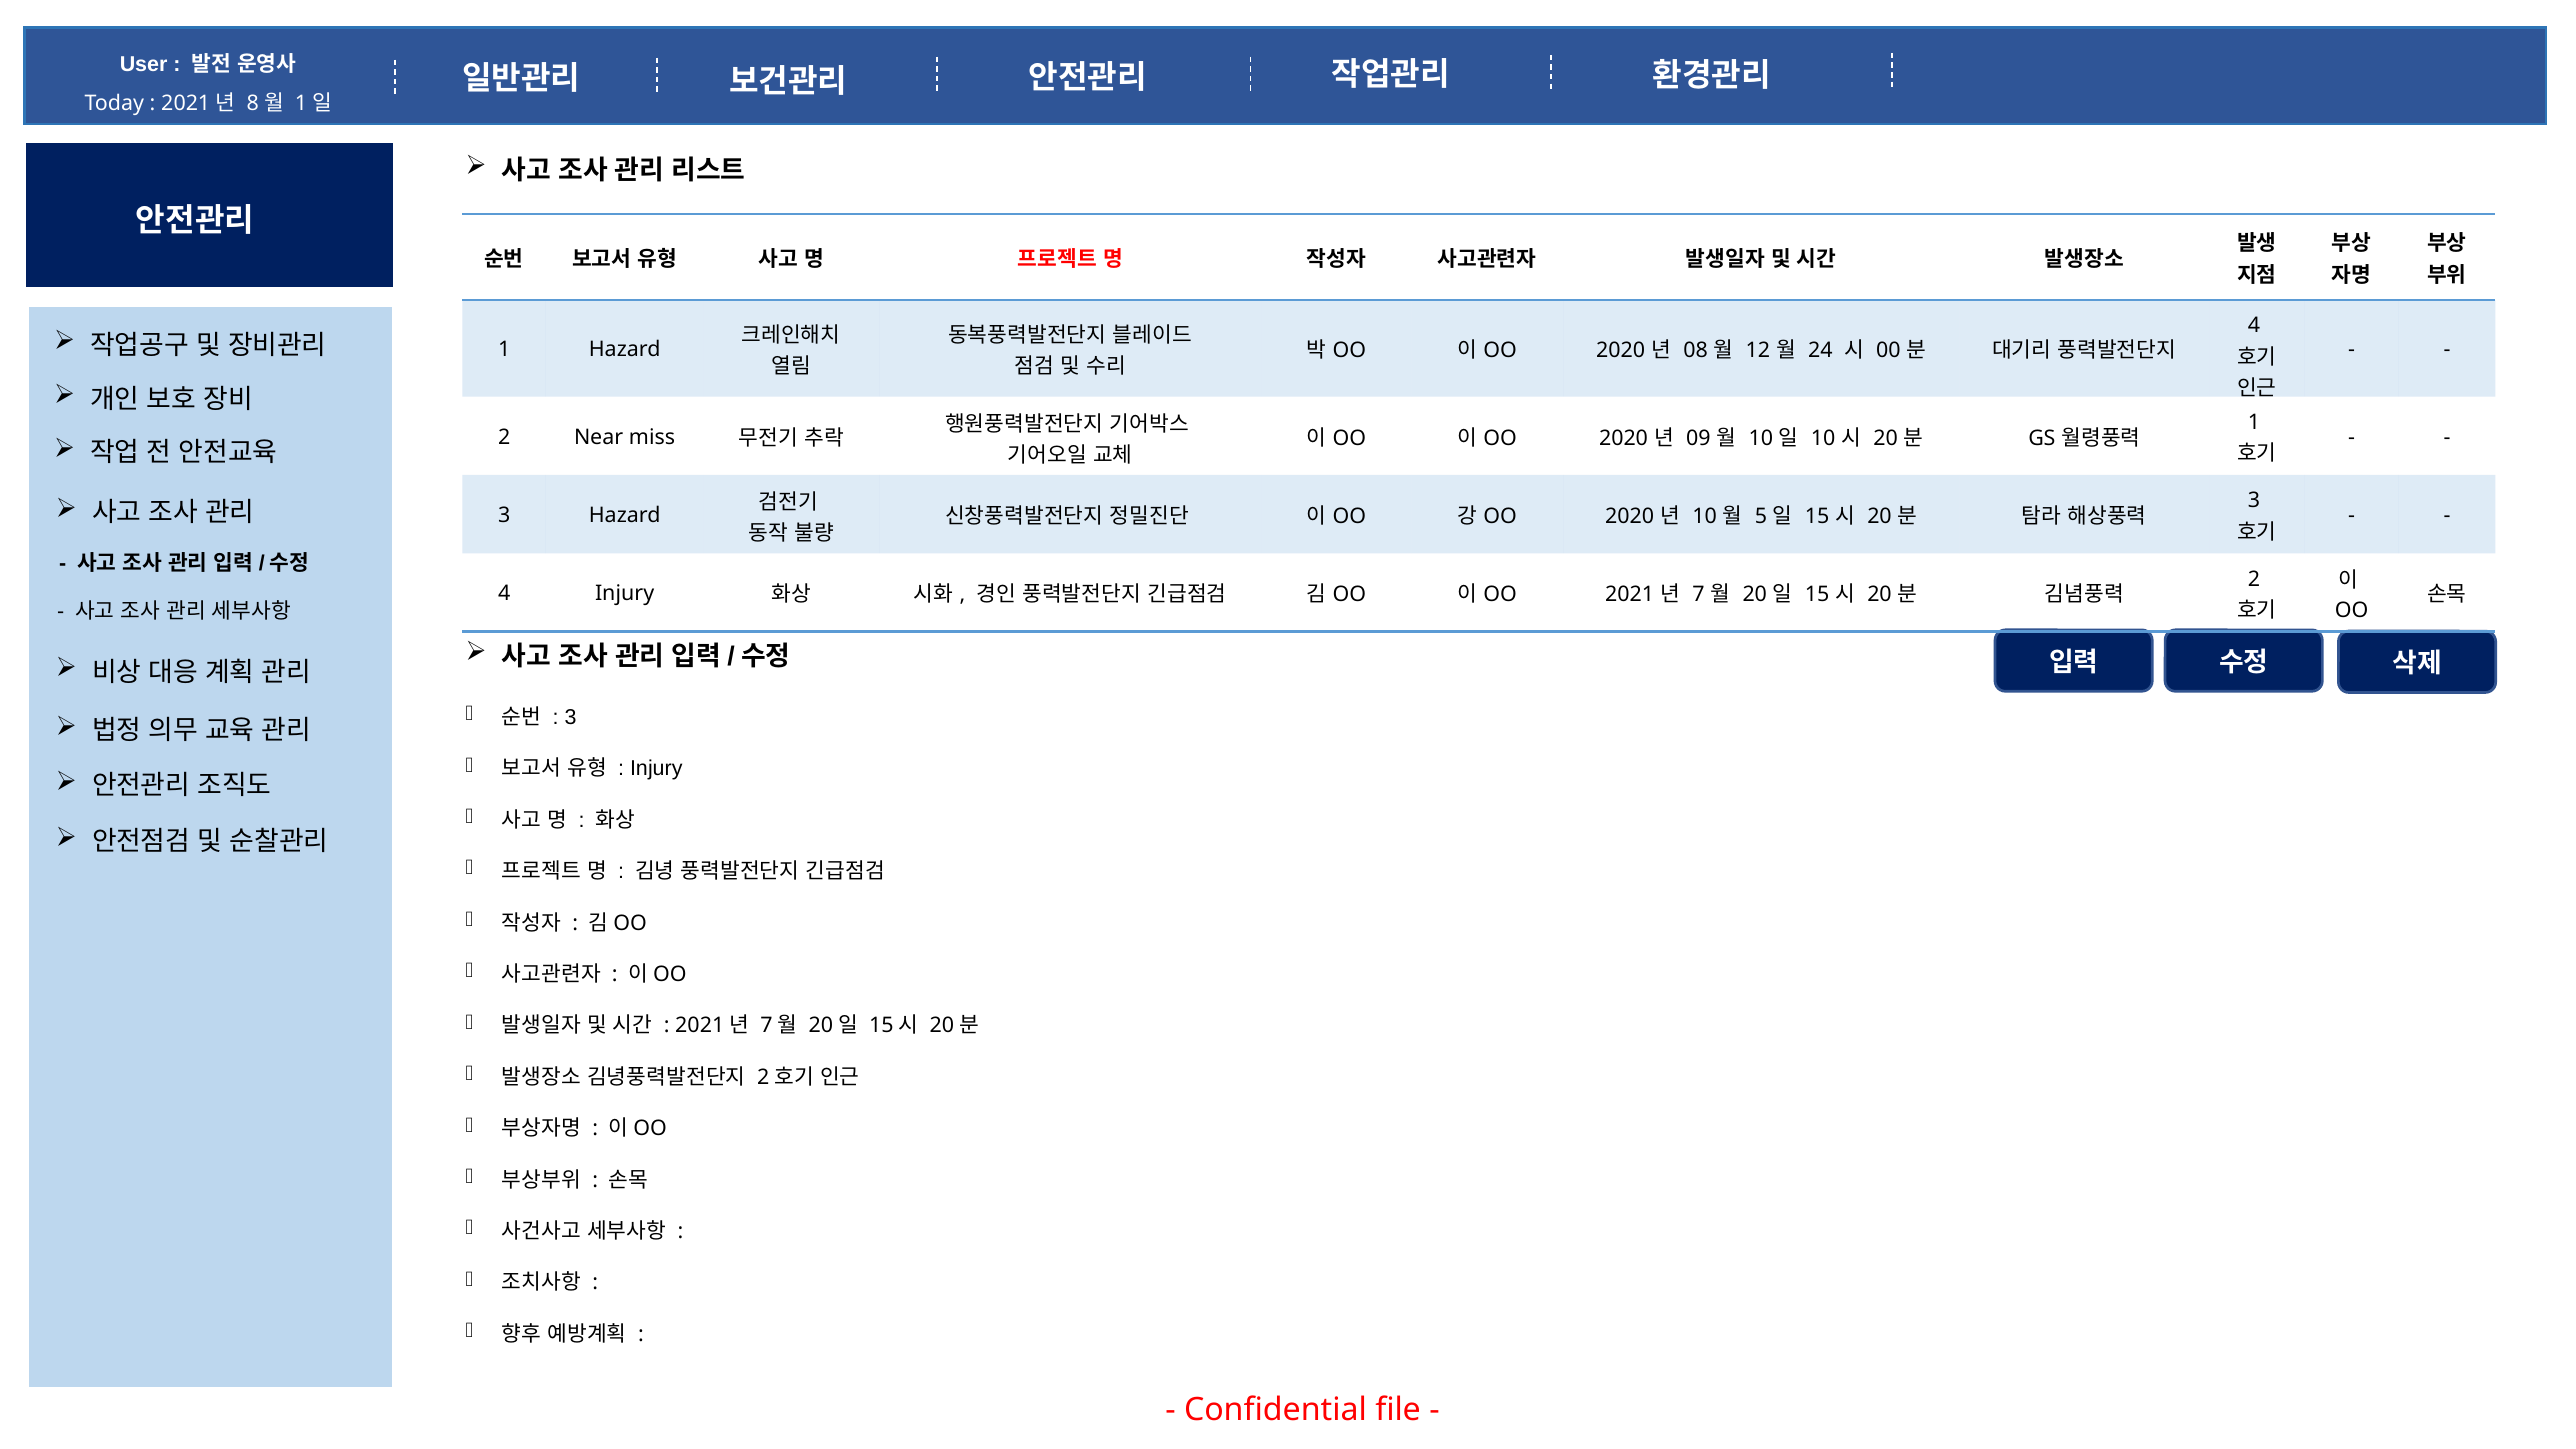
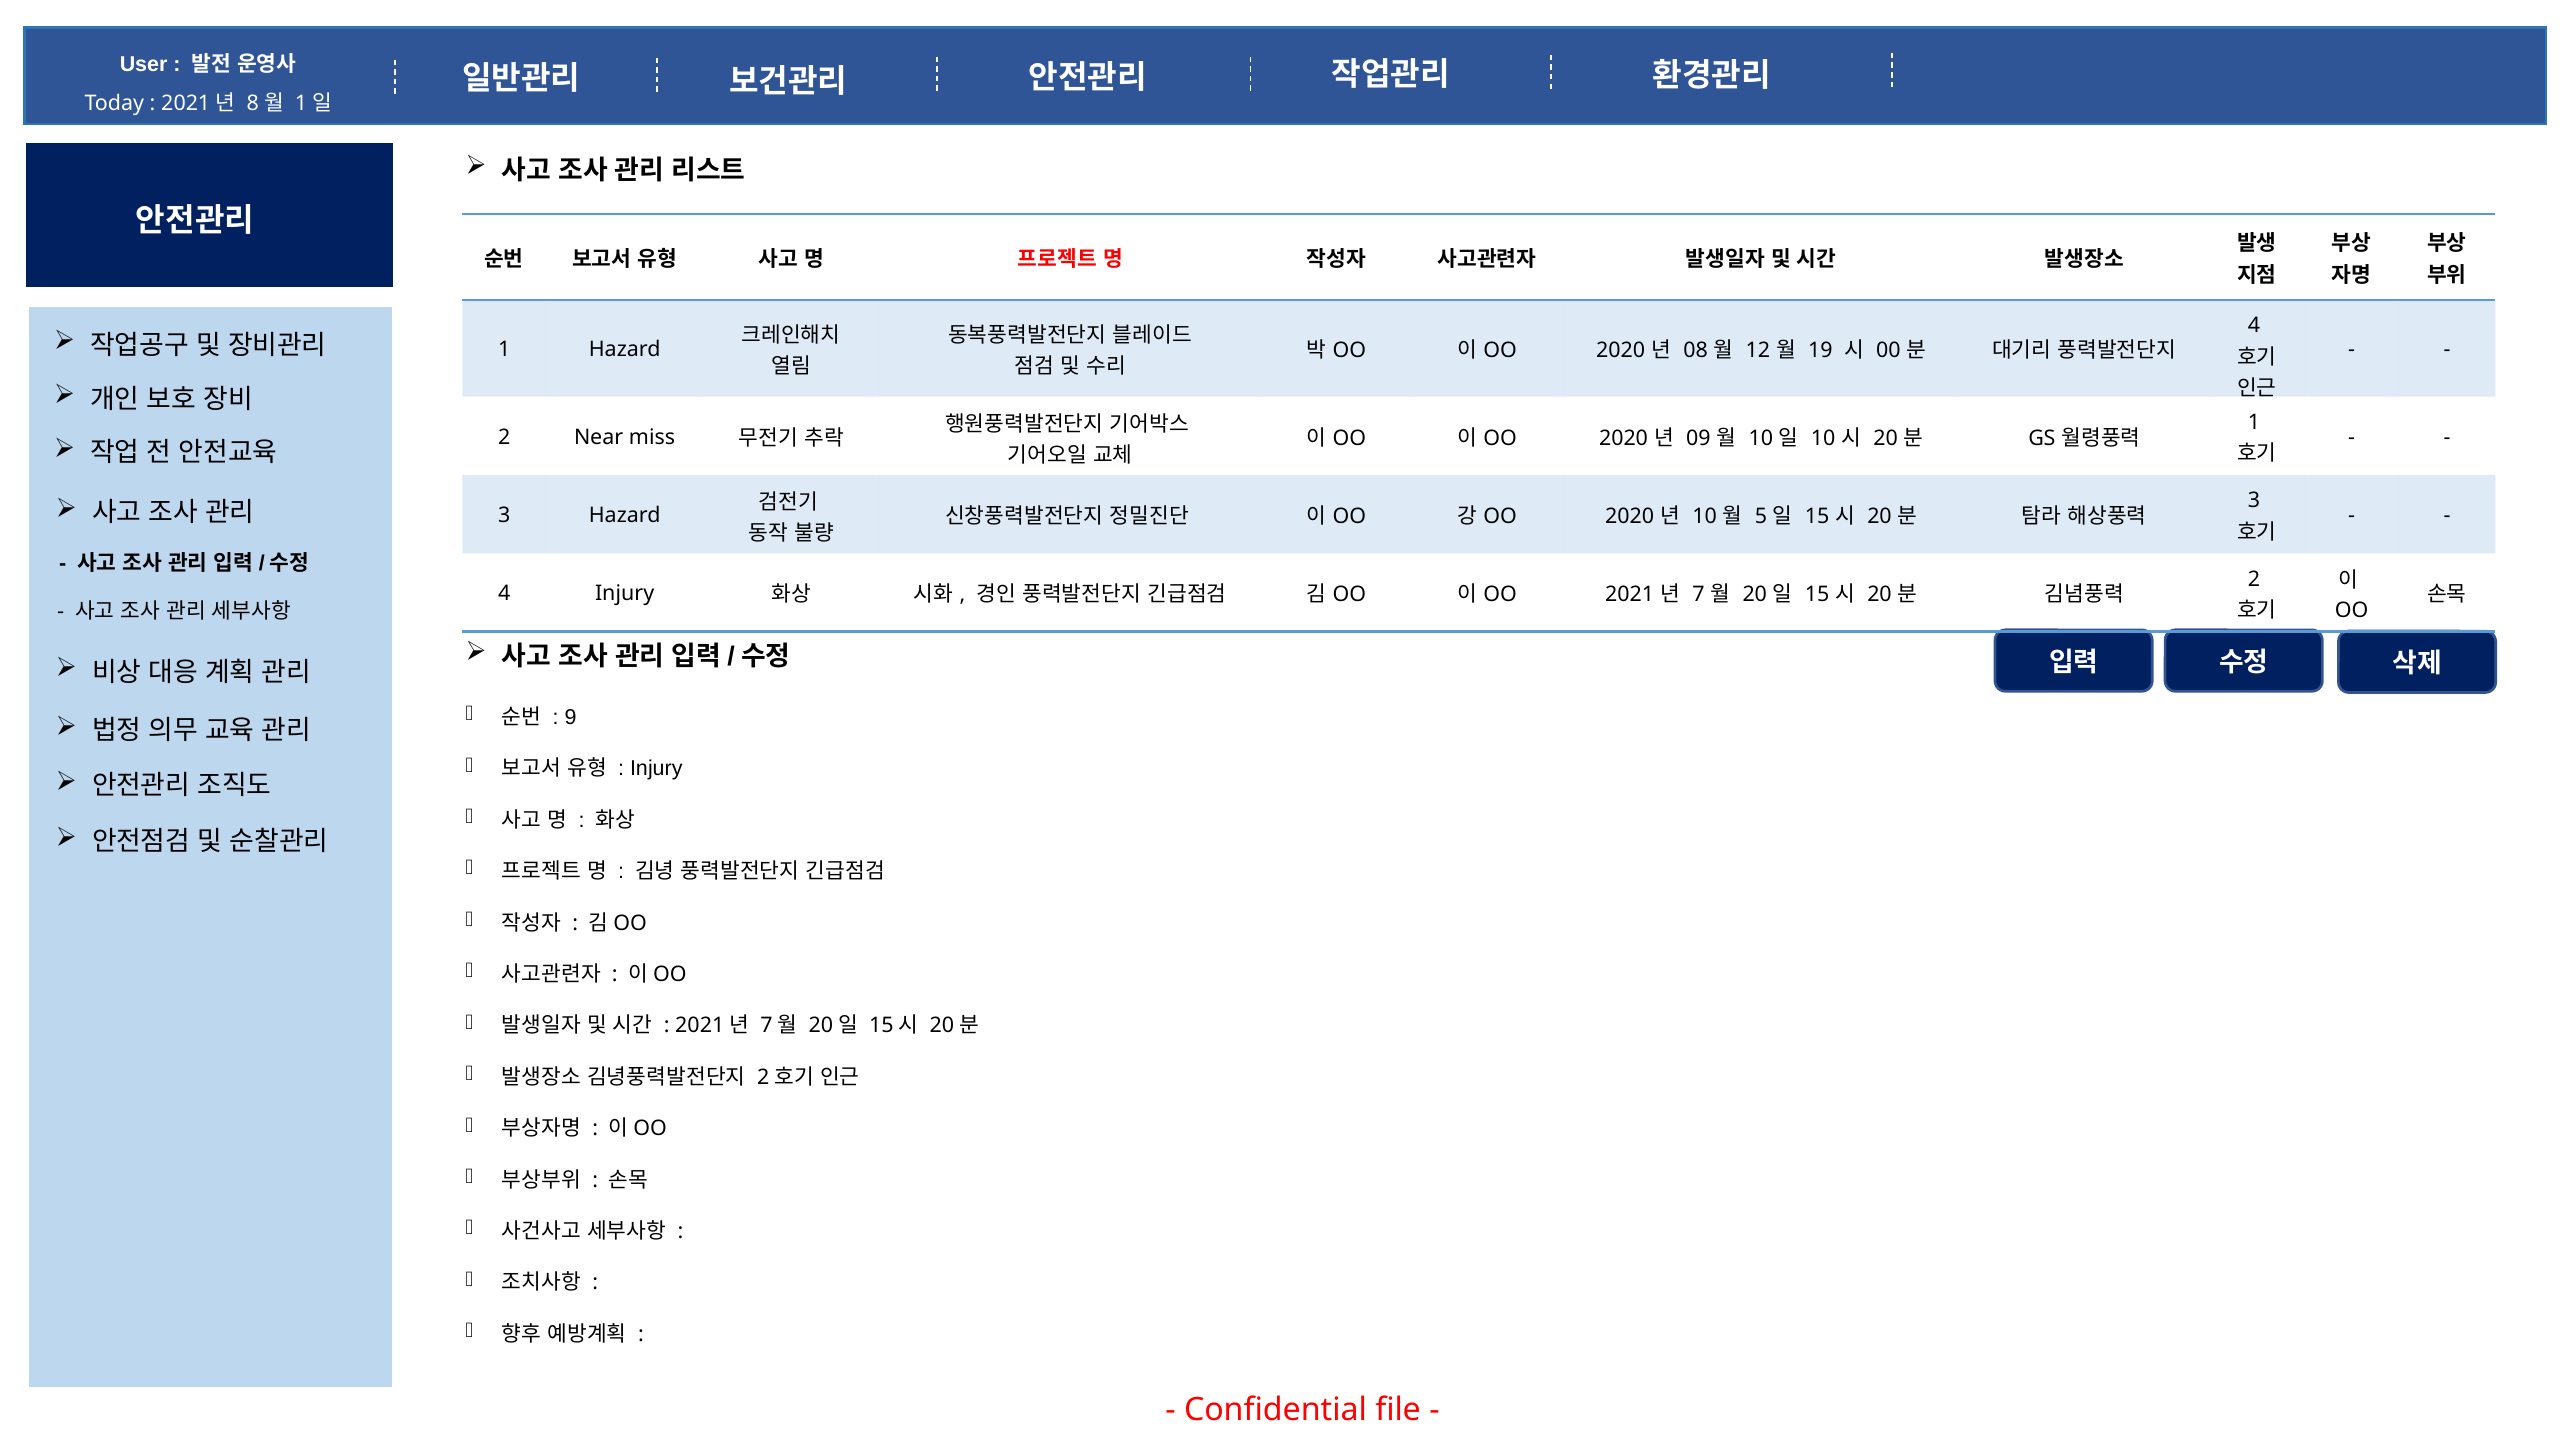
24: 24 -> 19
3 at (571, 717): 3 -> 9
